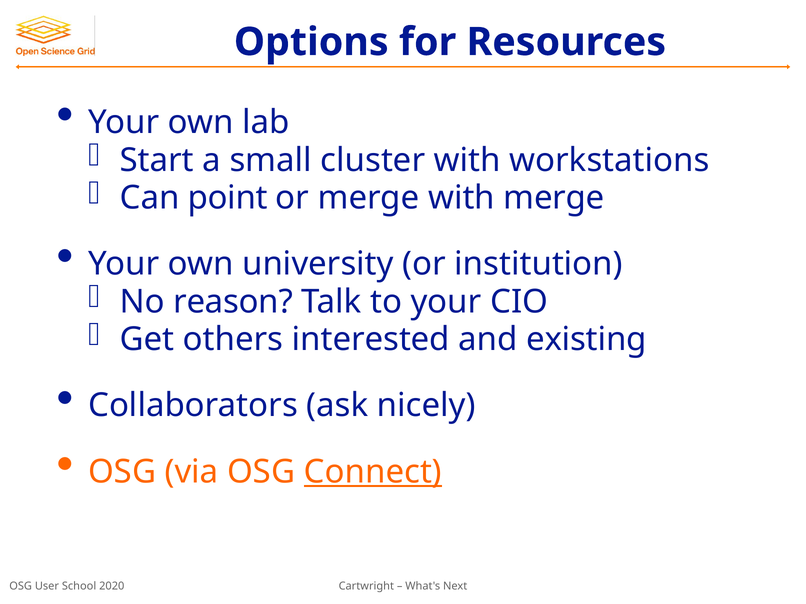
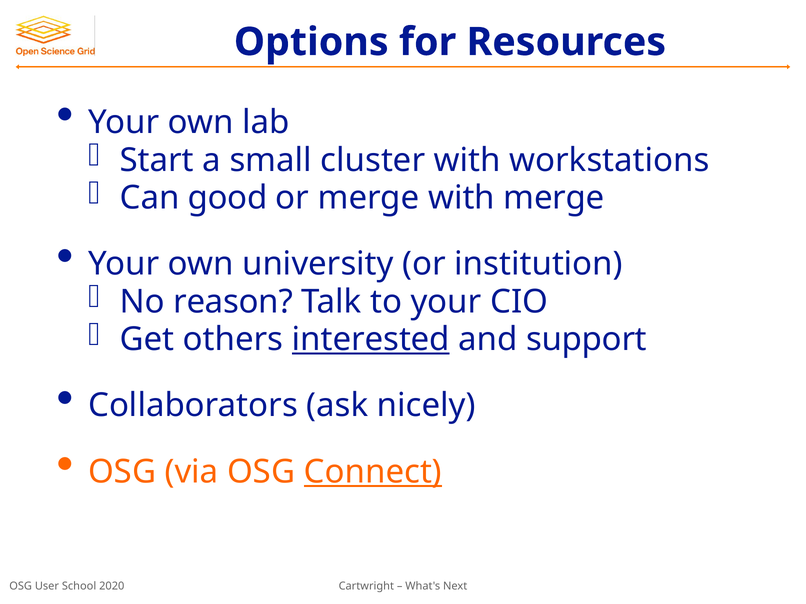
point: point -> good
interested underline: none -> present
existing: existing -> support
